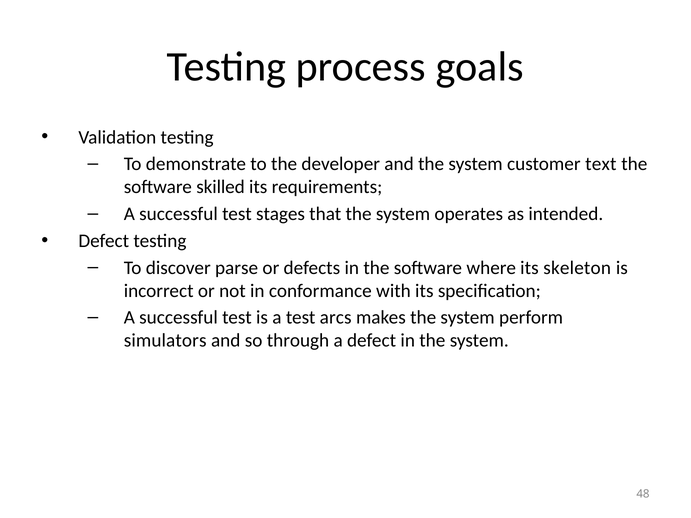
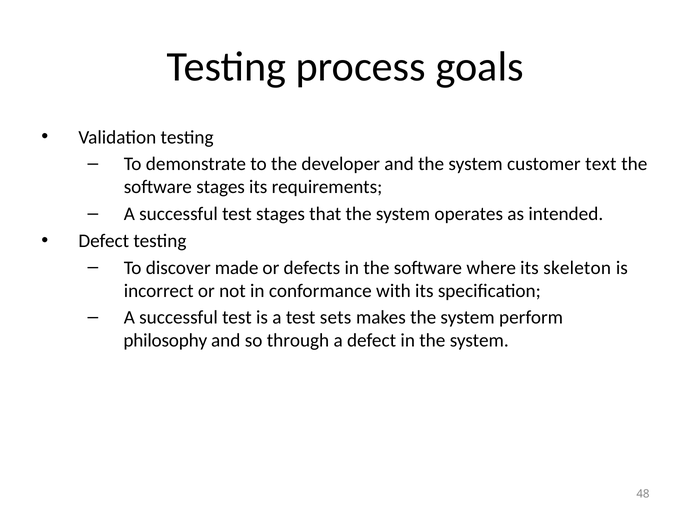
software skilled: skilled -> stages
parse: parse -> made
arcs: arcs -> sets
simulators: simulators -> philosophy
